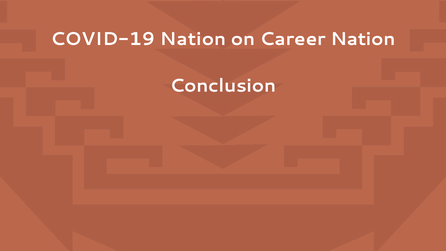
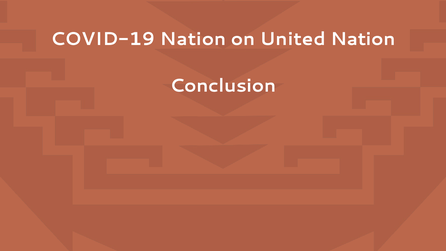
Career: Career -> United
